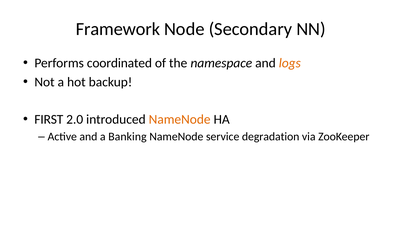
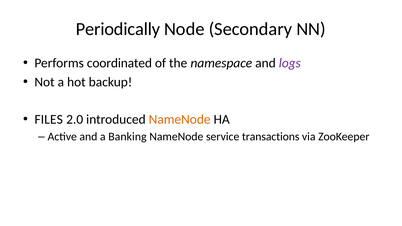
Framework: Framework -> Periodically
logs colour: orange -> purple
FIRST: FIRST -> FILES
degradation: degradation -> transactions
